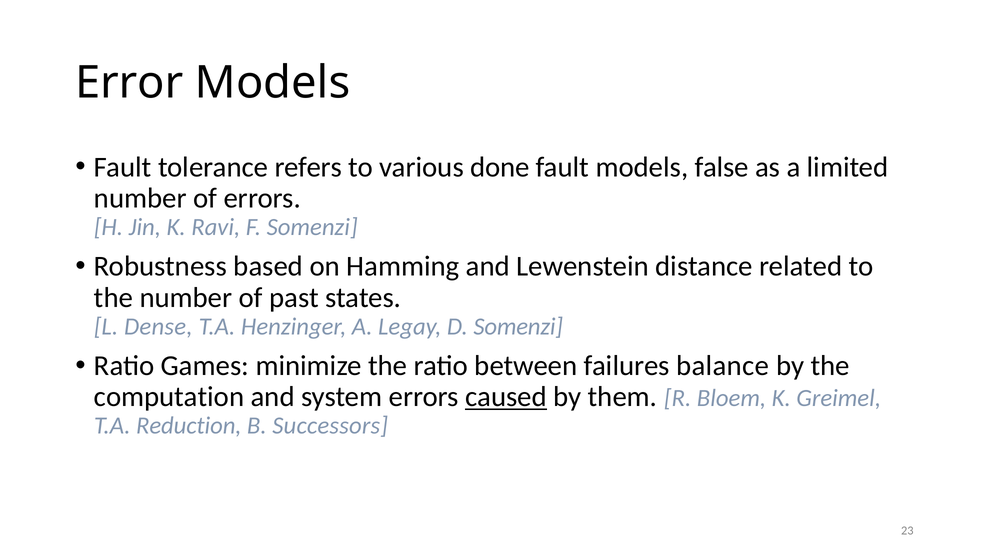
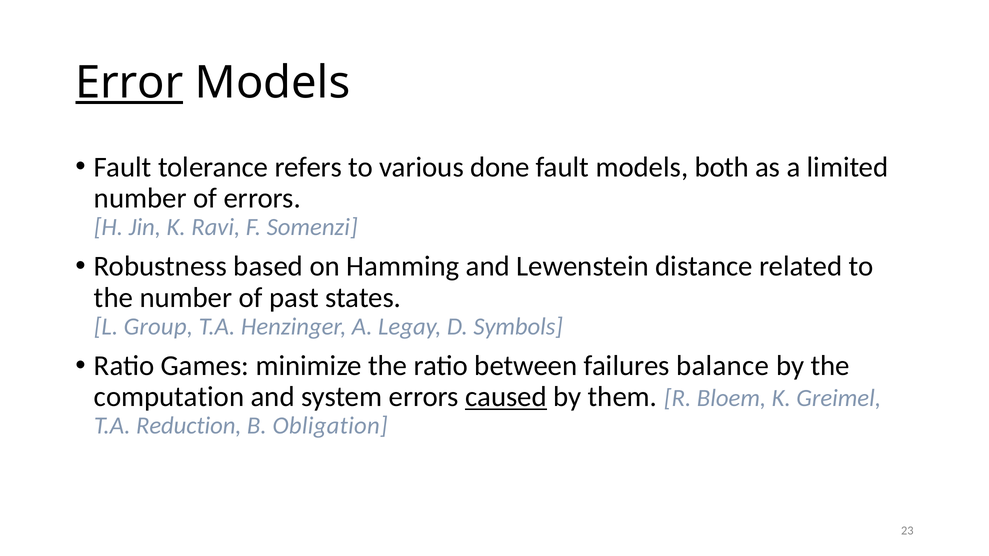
Error underline: none -> present
false: false -> both
Dense: Dense -> Group
D Somenzi: Somenzi -> Symbols
Successors: Successors -> Obligation
